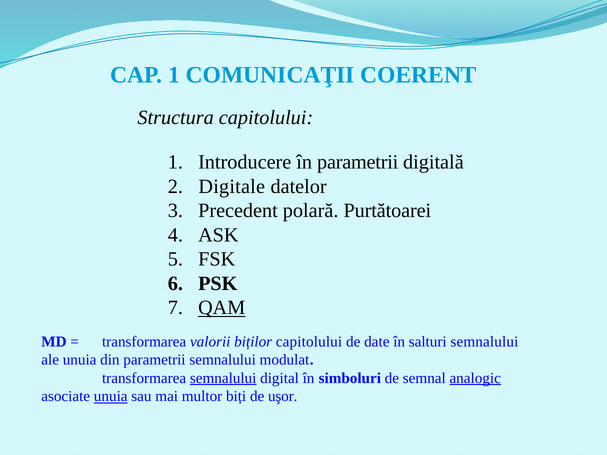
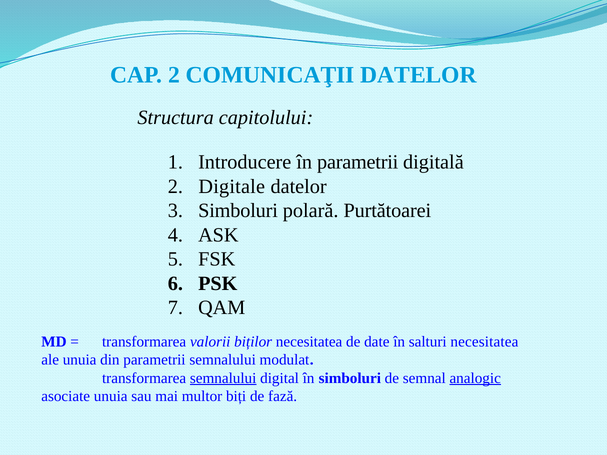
CAP 1: 1 -> 2
COMUNICAŢII COERENT: COERENT -> DATELOR
Precedent at (238, 211): Precedent -> Simboluri
QAM underline: present -> none
biților capitolului: capitolului -> necesitatea
salturi semnalului: semnalului -> necesitatea
unuia at (111, 397) underline: present -> none
uşor: uşor -> fază
